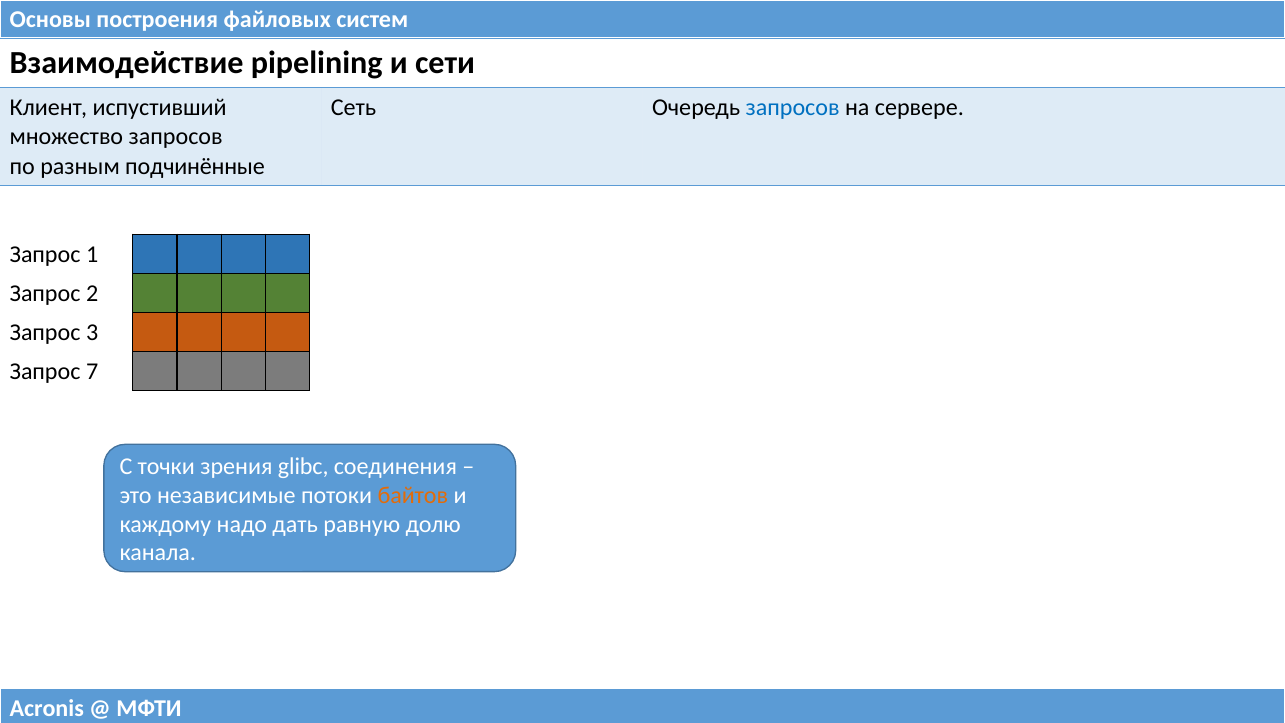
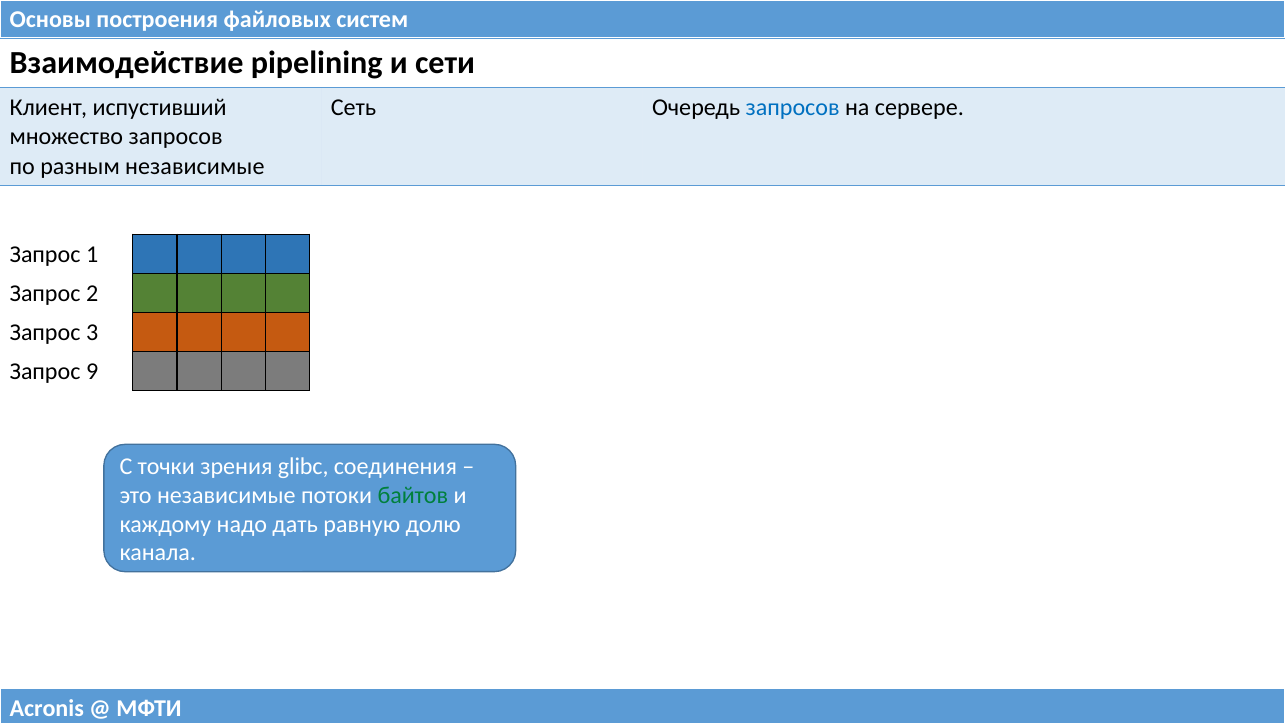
разным подчинённые: подчинённые -> независимые
7: 7 -> 9
байтов colour: orange -> green
